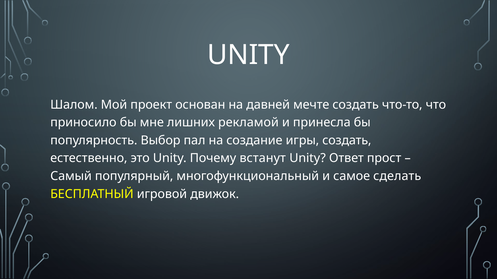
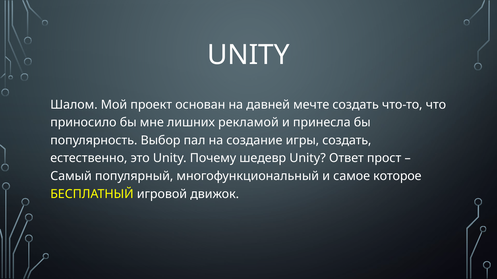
встанут: встанут -> шедевр
сделать: сделать -> которое
